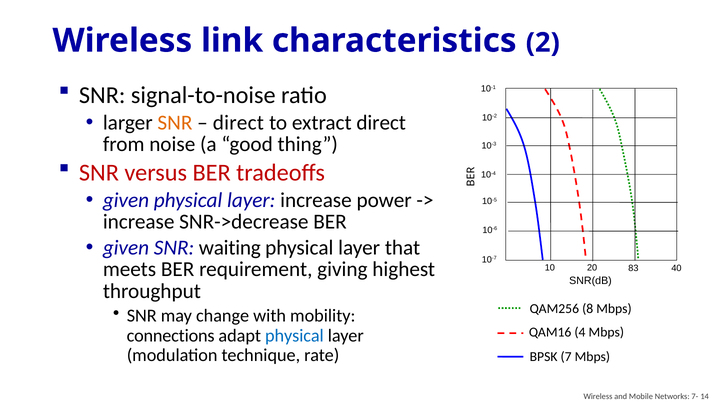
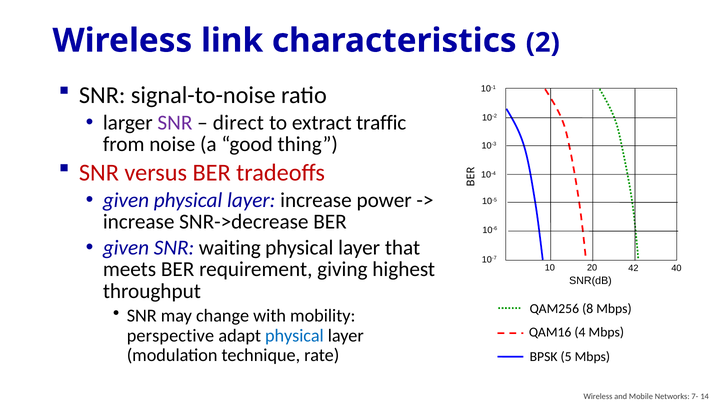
SNR at (175, 123) colour: orange -> purple
extract direct: direct -> traffic
83: 83 -> 42
connections: connections -> perspective
7: 7 -> 5
